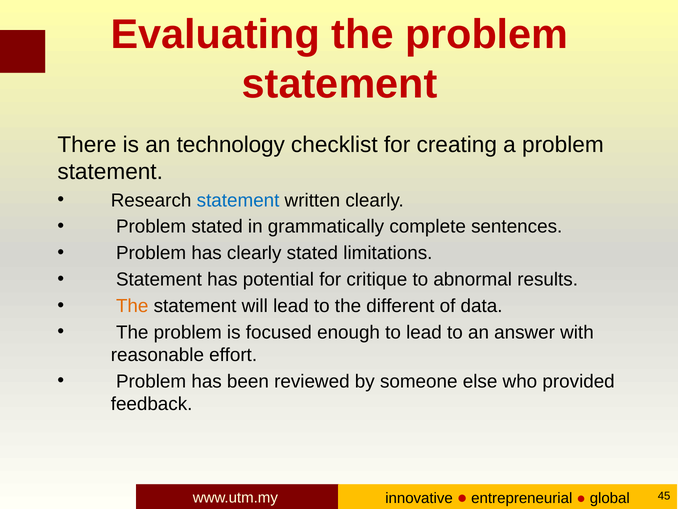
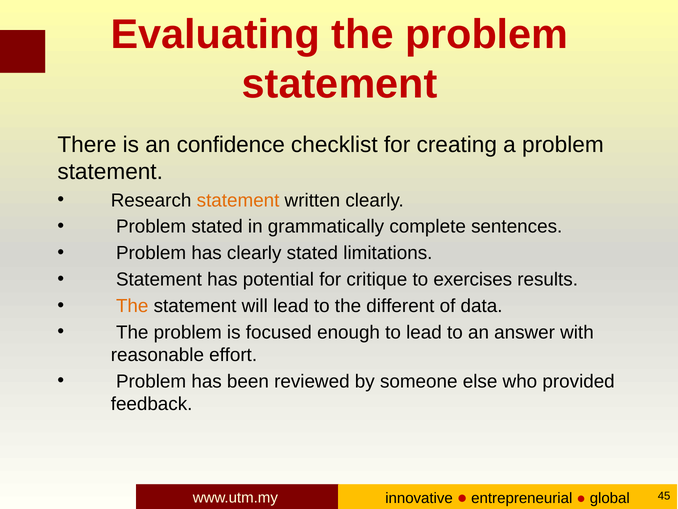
technology: technology -> confidence
statement at (238, 200) colour: blue -> orange
abnormal: abnormal -> exercises
